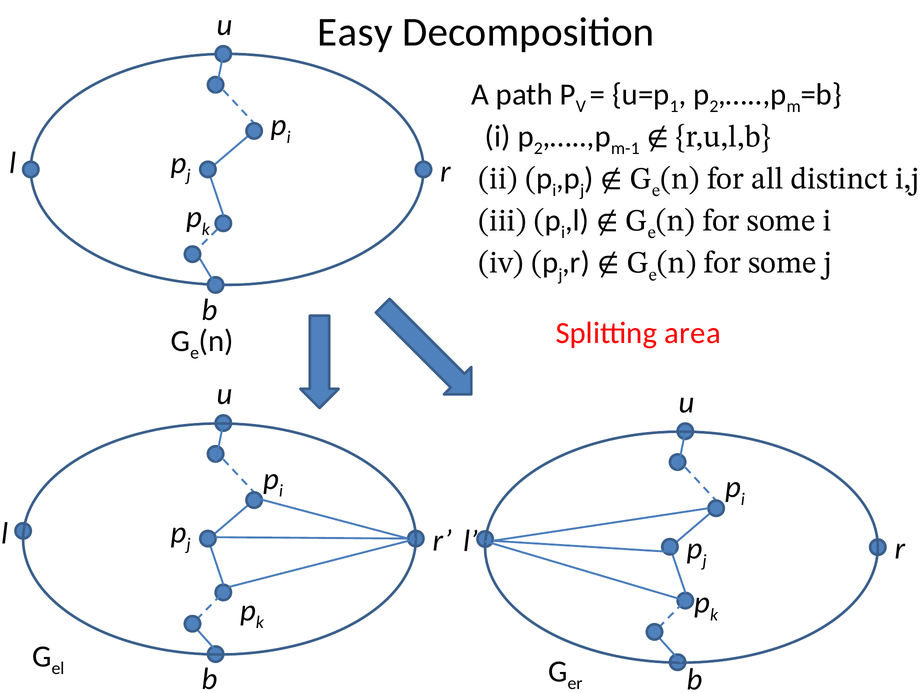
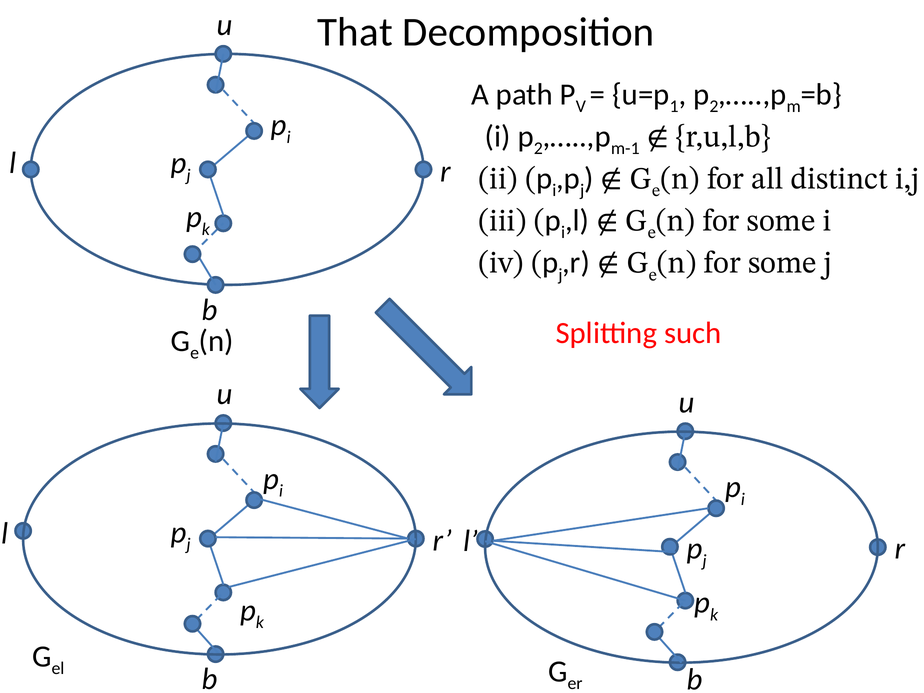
Easy: Easy -> That
area: area -> such
